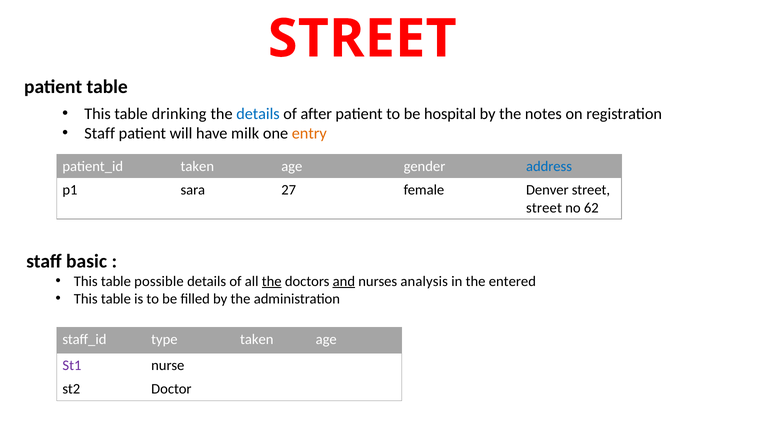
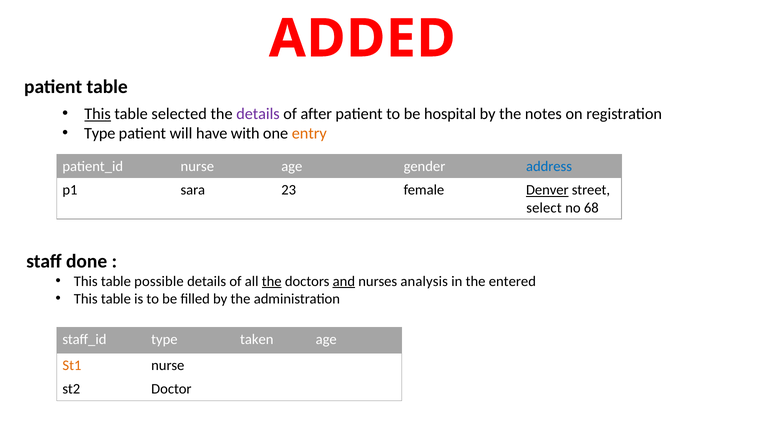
STREET at (362, 39): STREET -> ADDED
This at (98, 114) underline: none -> present
drinking: drinking -> selected
details at (258, 114) colour: blue -> purple
Staff at (100, 134): Staff -> Type
milk: milk -> with
taken at (197, 167): taken -> nurse
27: 27 -> 23
Denver underline: none -> present
street at (544, 208): street -> select
62: 62 -> 68
basic: basic -> done
St1 colour: purple -> orange
